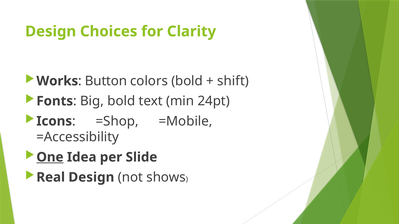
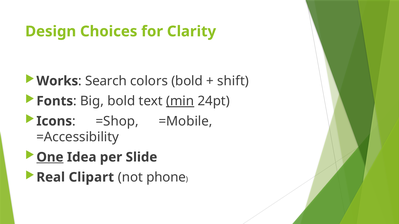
Button: Button -> Search
min underline: none -> present
Real Design: Design -> Clipart
shows: shows -> phone
